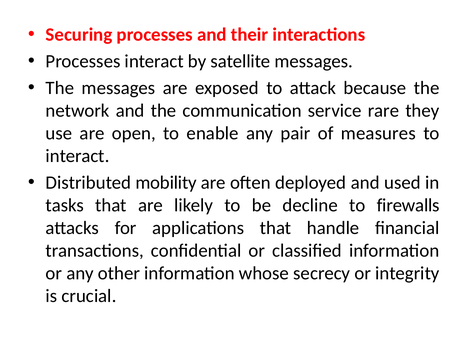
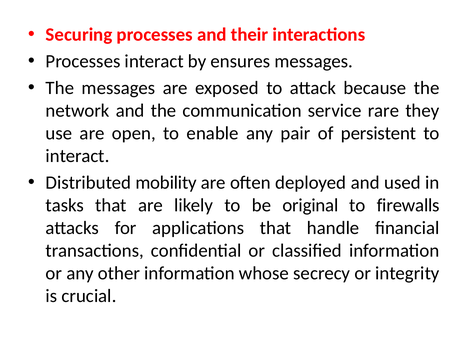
satellite: satellite -> ensures
measures: measures -> persistent
decline: decline -> original
